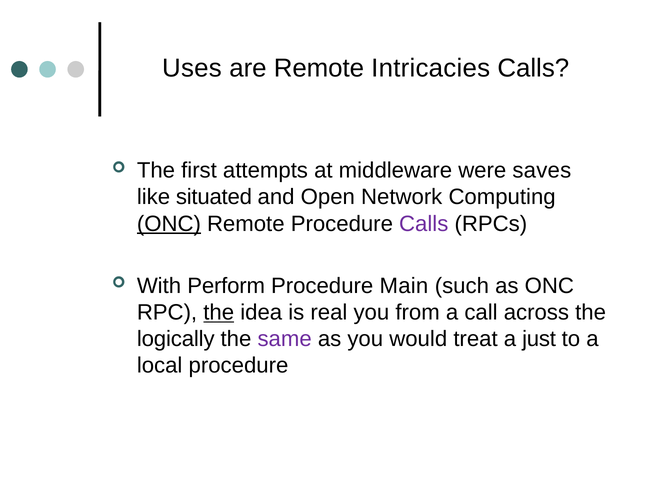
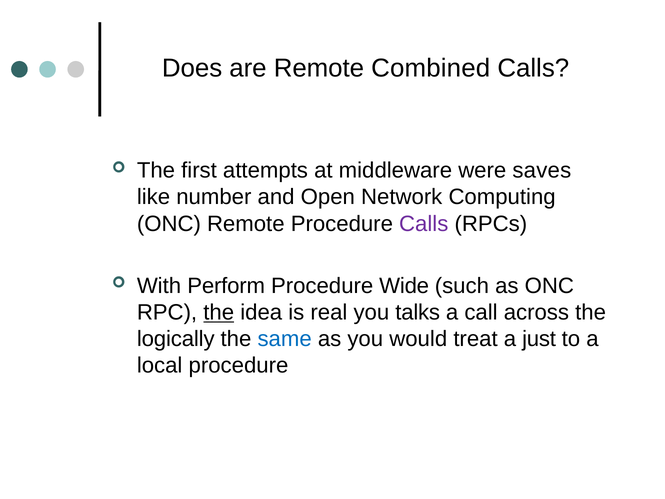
Uses: Uses -> Does
Intricacies: Intricacies -> Combined
situated: situated -> number
ONC at (169, 224) underline: present -> none
Main: Main -> Wide
from: from -> talks
same colour: purple -> blue
